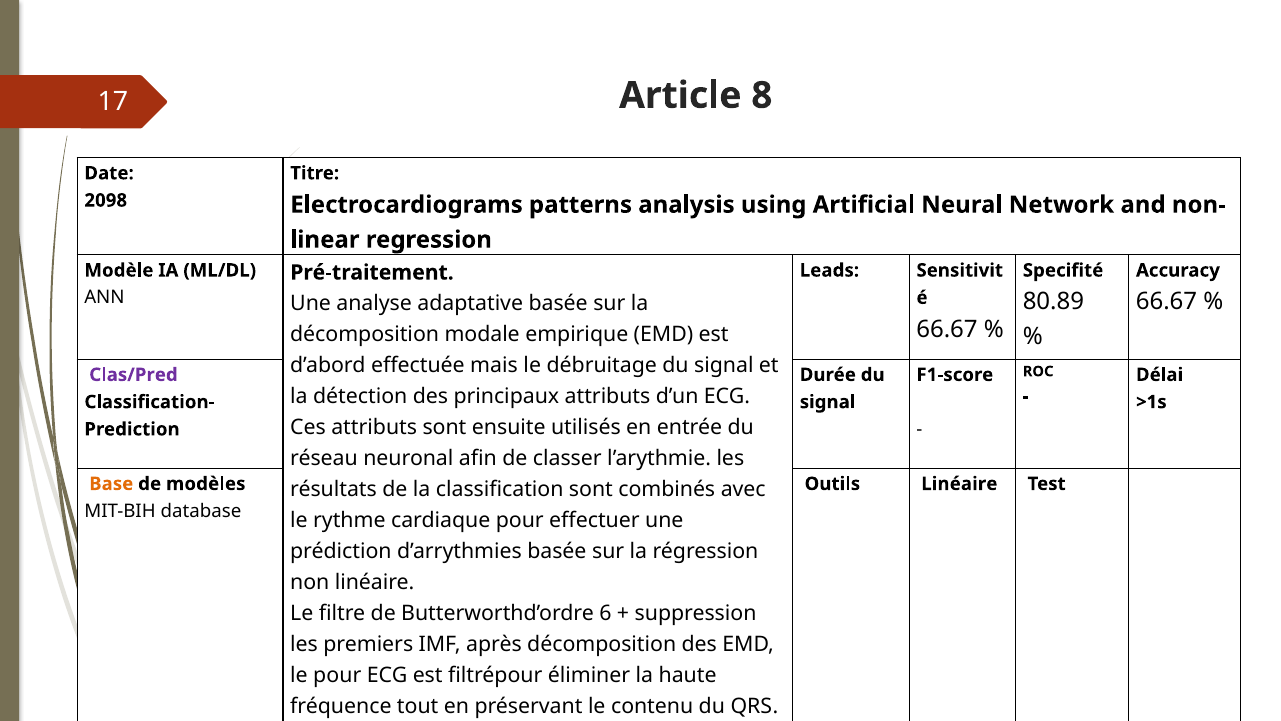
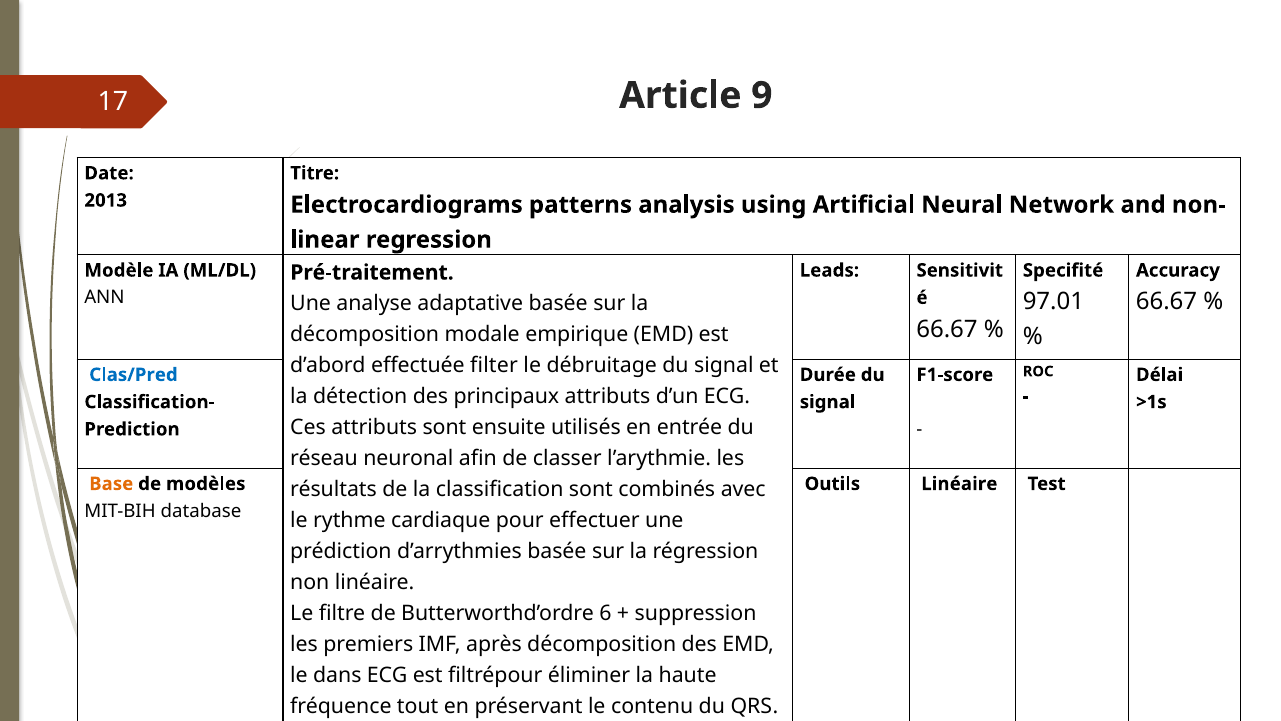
8: 8 -> 9
2098: 2098 -> 2013
80.89: 80.89 -> 97.01
mais: mais -> filter
Clas/Pred colour: purple -> blue
le pour: pour -> dans
